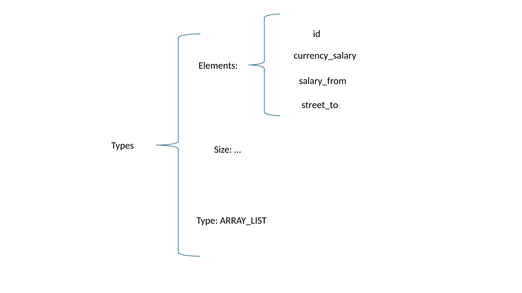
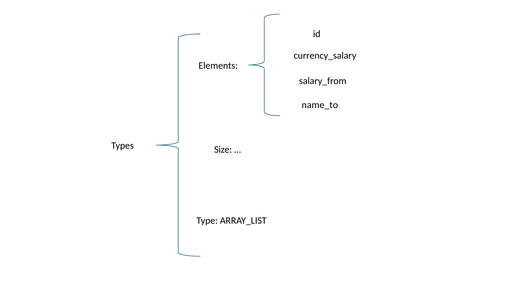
street_to: street_to -> name_to
